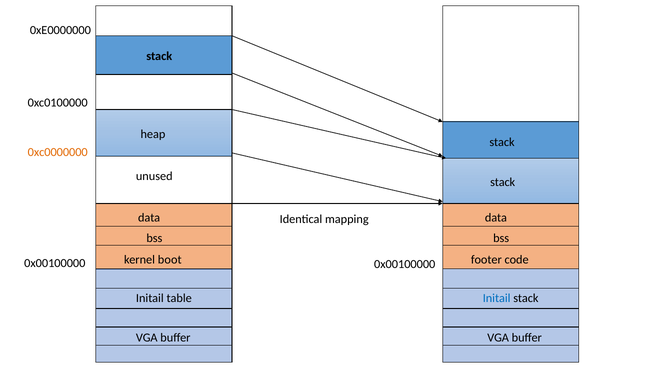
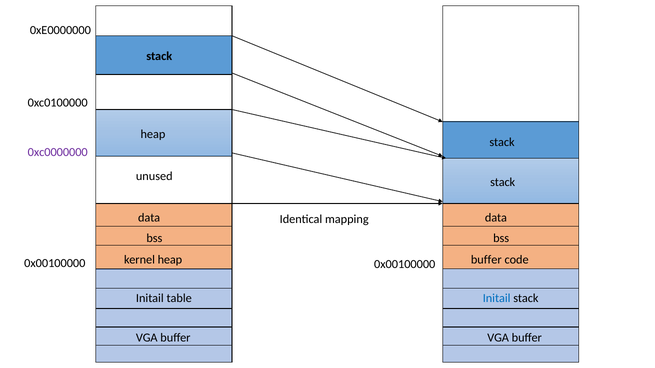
0xc0000000 colour: orange -> purple
kernel boot: boot -> heap
footer at (486, 260): footer -> buffer
